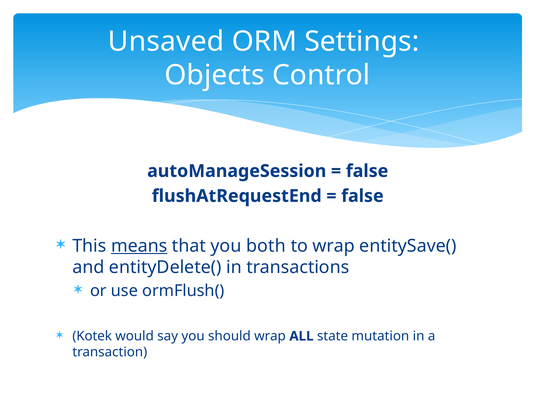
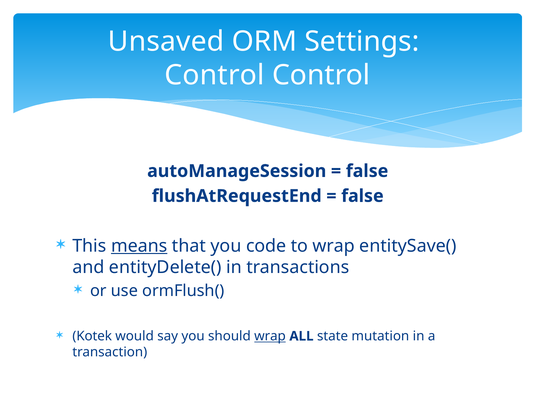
Objects at (215, 75): Objects -> Control
both: both -> code
wrap at (270, 336) underline: none -> present
